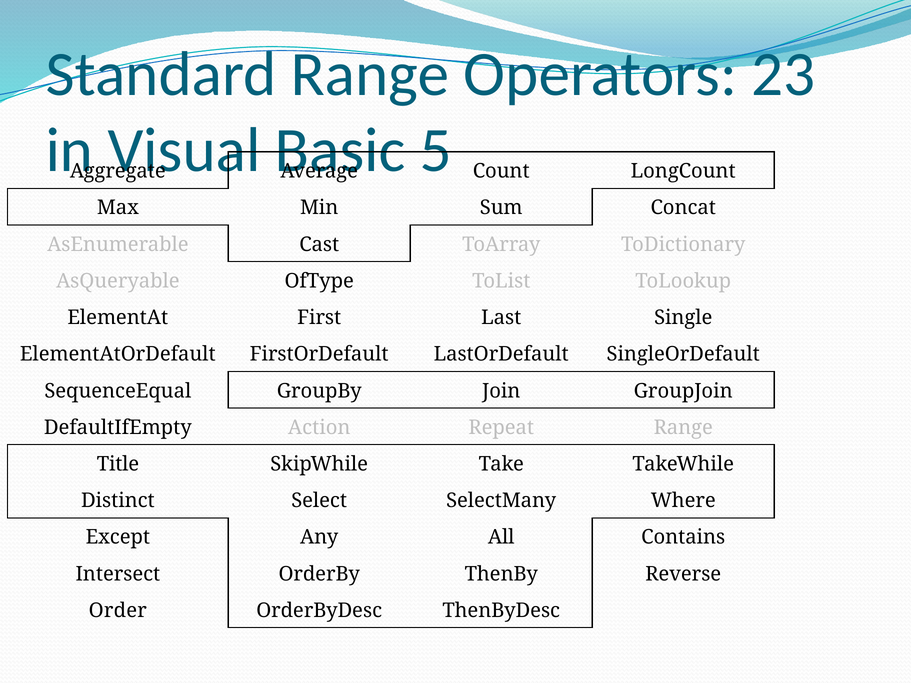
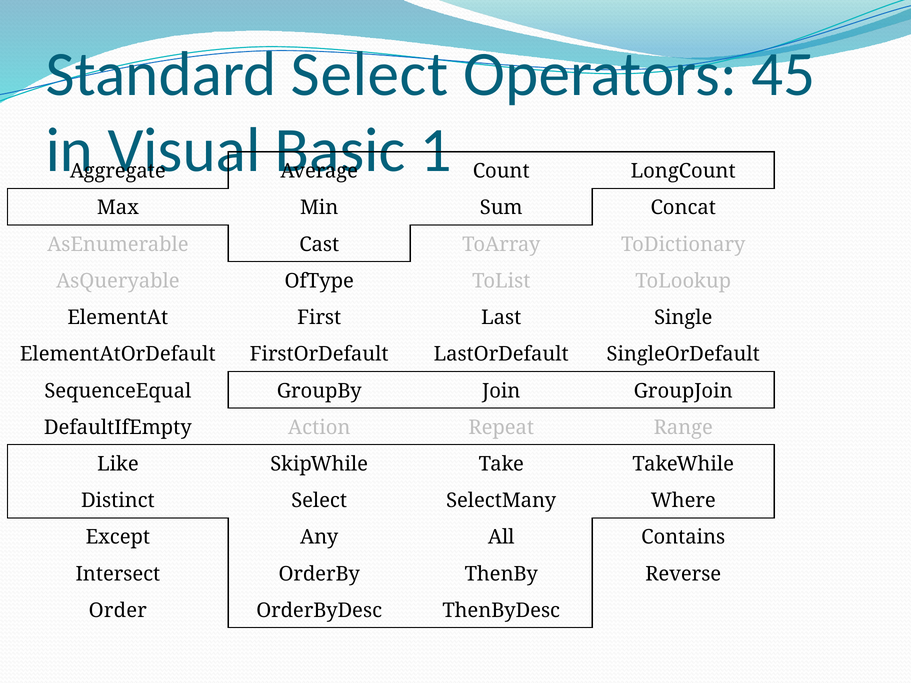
Standard Range: Range -> Select
23: 23 -> 45
5: 5 -> 1
Title: Title -> Like
